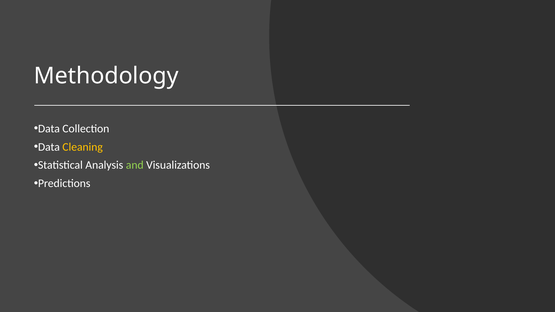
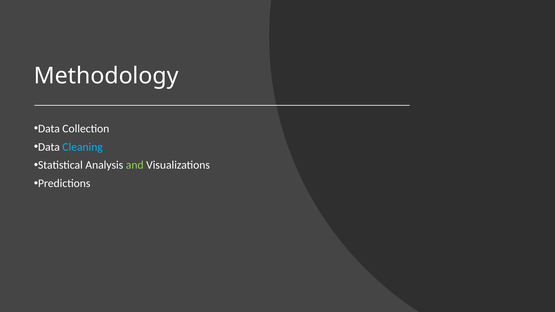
Cleaning colour: yellow -> light blue
